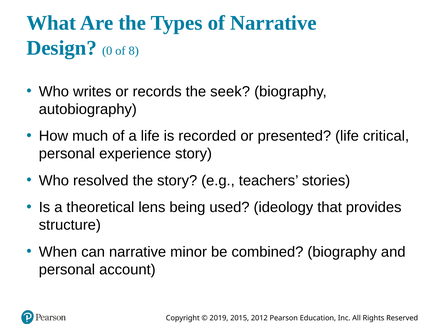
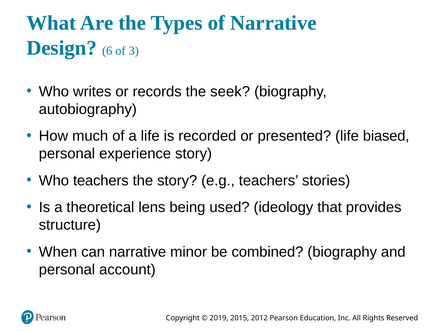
0: 0 -> 6
8: 8 -> 3
critical: critical -> biased
Who resolved: resolved -> teachers
